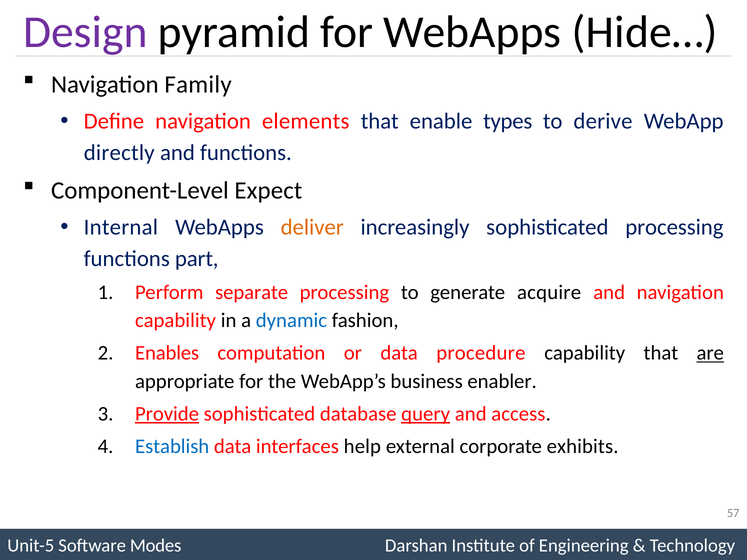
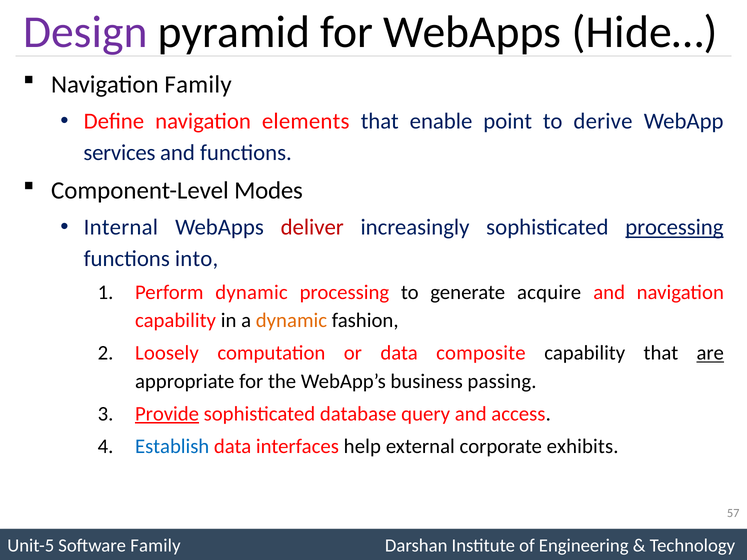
types: types -> point
directly: directly -> services
Expect: Expect -> Modes
deliver colour: orange -> red
processing at (674, 227) underline: none -> present
part: part -> into
Perform separate: separate -> dynamic
dynamic at (291, 321) colour: blue -> orange
Enables: Enables -> Loosely
procedure: procedure -> composite
enabler: enabler -> passing
query underline: present -> none
Modes at (156, 546): Modes -> Family
